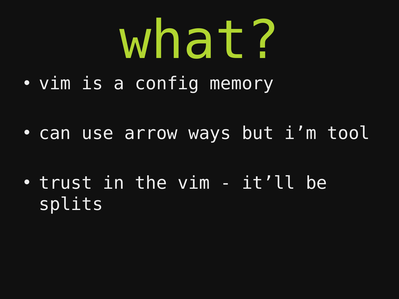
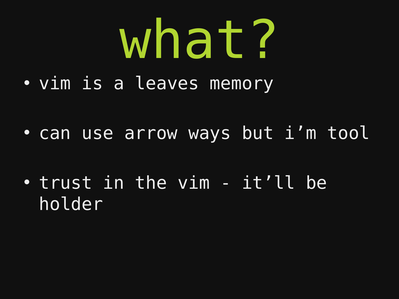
config: config -> leaves
splits: splits -> holder
